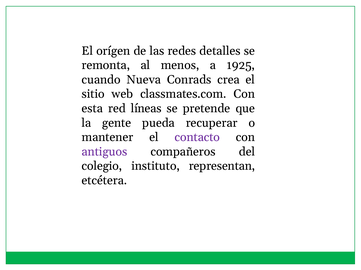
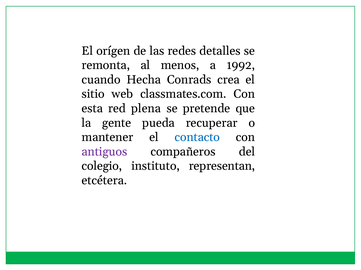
1925: 1925 -> 1992
Nueva: Nueva -> Hecha
líneas: líneas -> plena
contacto colour: purple -> blue
